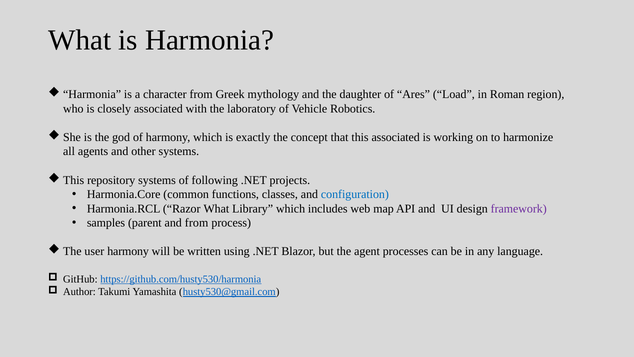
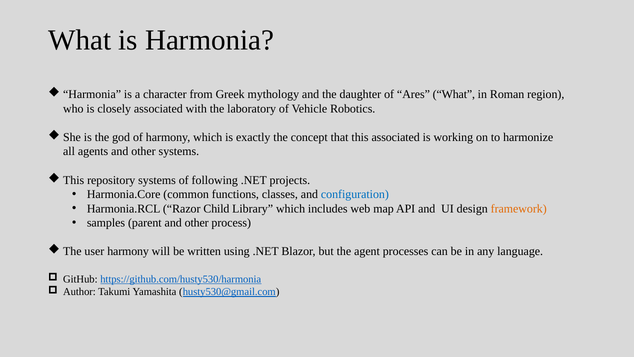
Ares Load: Load -> What
Razor What: What -> Child
framework colour: purple -> orange
parent and from: from -> other
